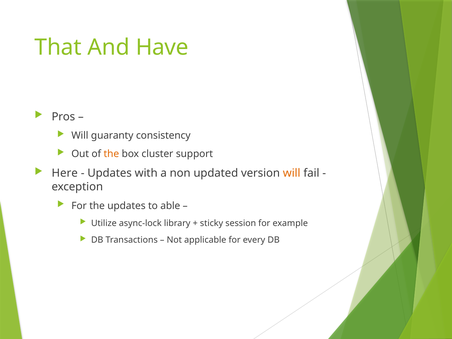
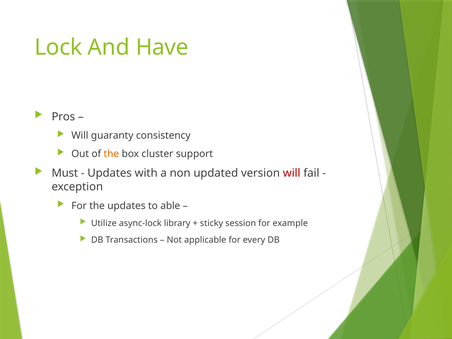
That: That -> Lock
Here: Here -> Must
will at (292, 173) colour: orange -> red
